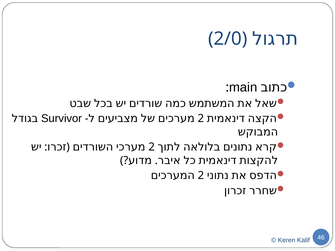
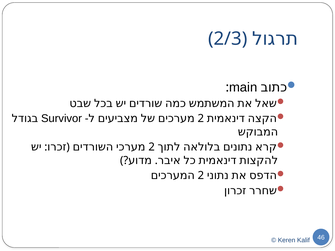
2/0: 2/0 -> 2/3
